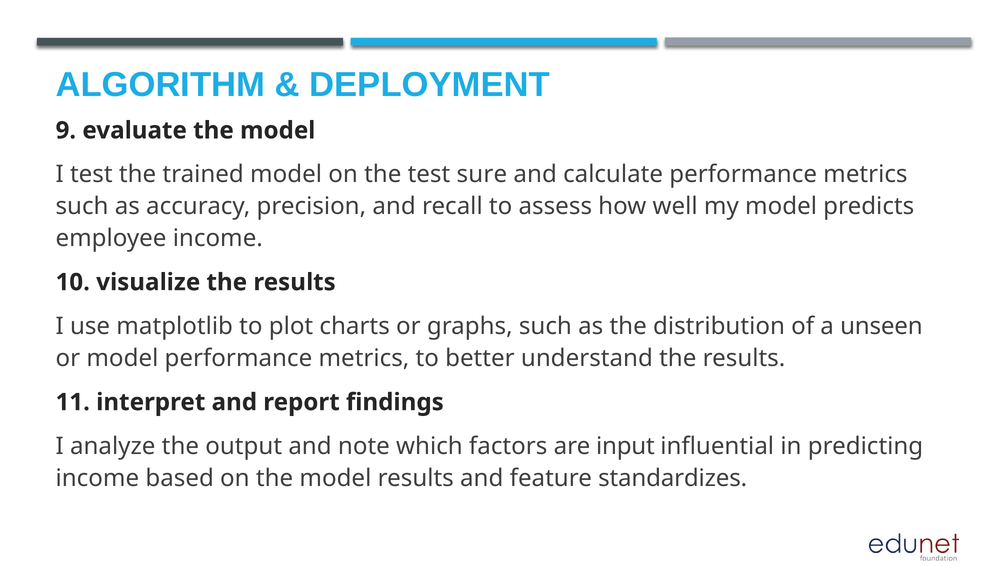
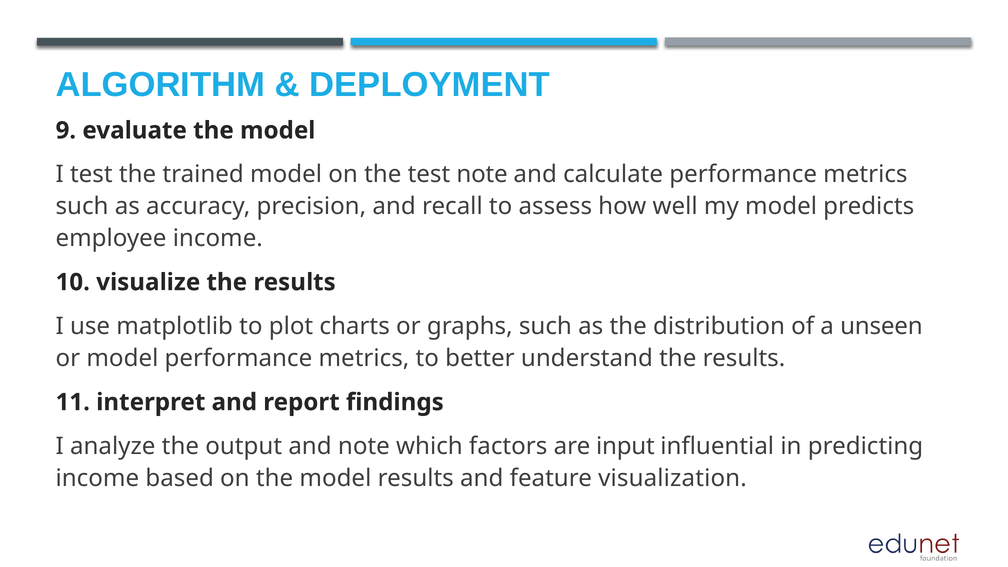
test sure: sure -> note
standardizes: standardizes -> visualization
